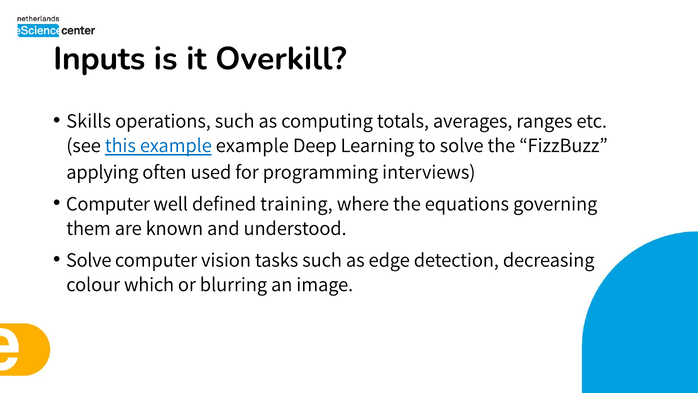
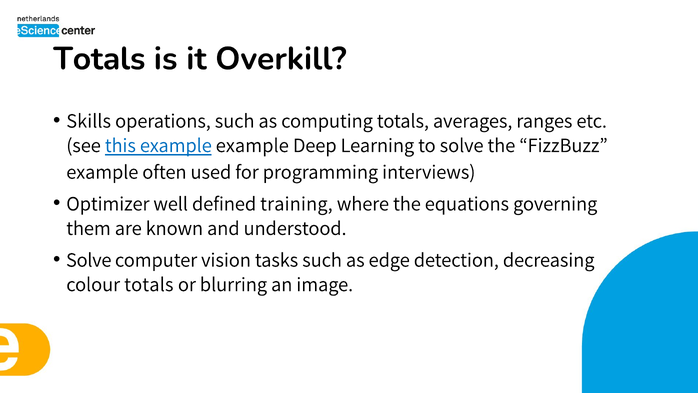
Inputs at (99, 59): Inputs -> Totals
applying at (102, 172): applying -> example
Computer at (108, 204): Computer -> Optimizer
colour which: which -> totals
